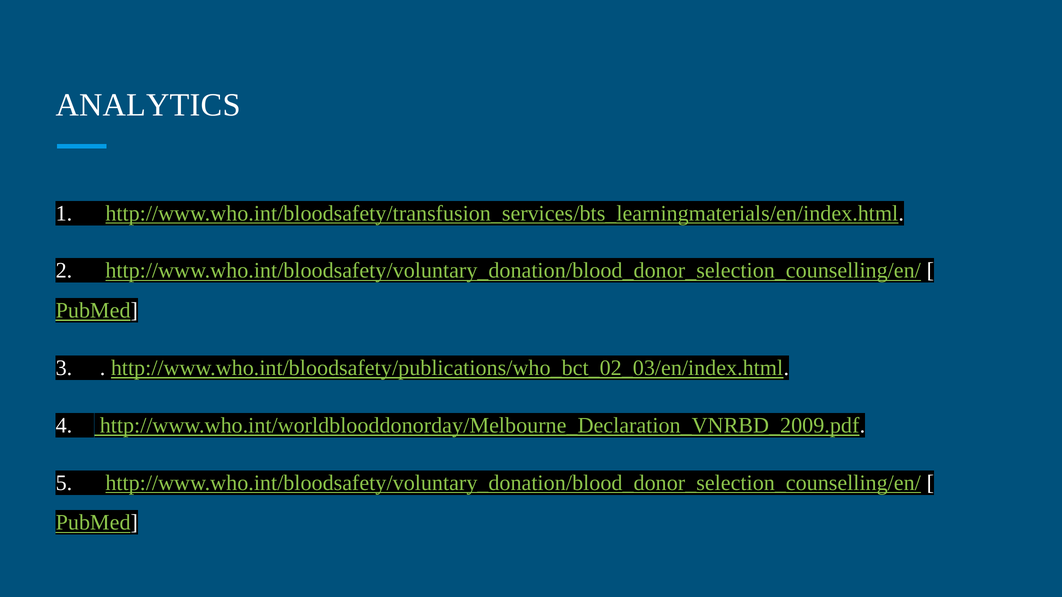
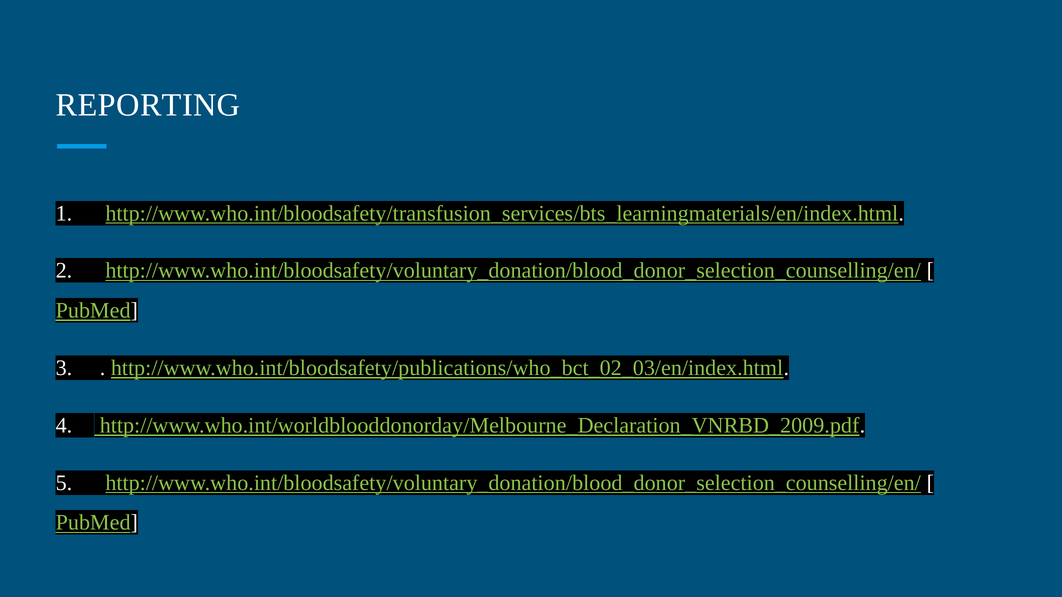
ANALYTICS: ANALYTICS -> REPORTING
